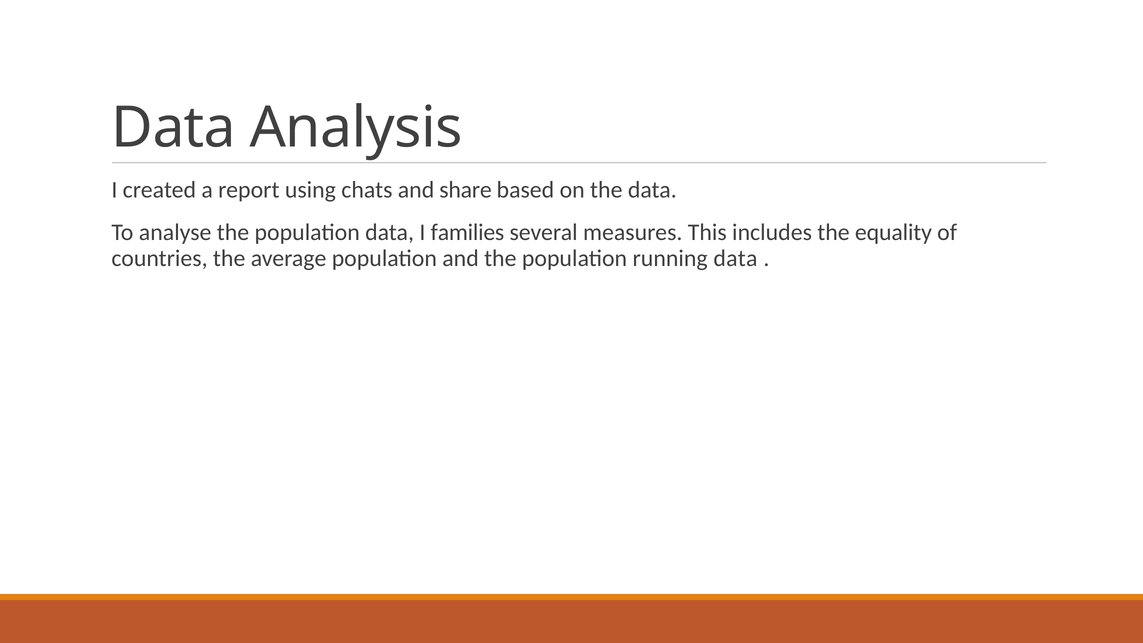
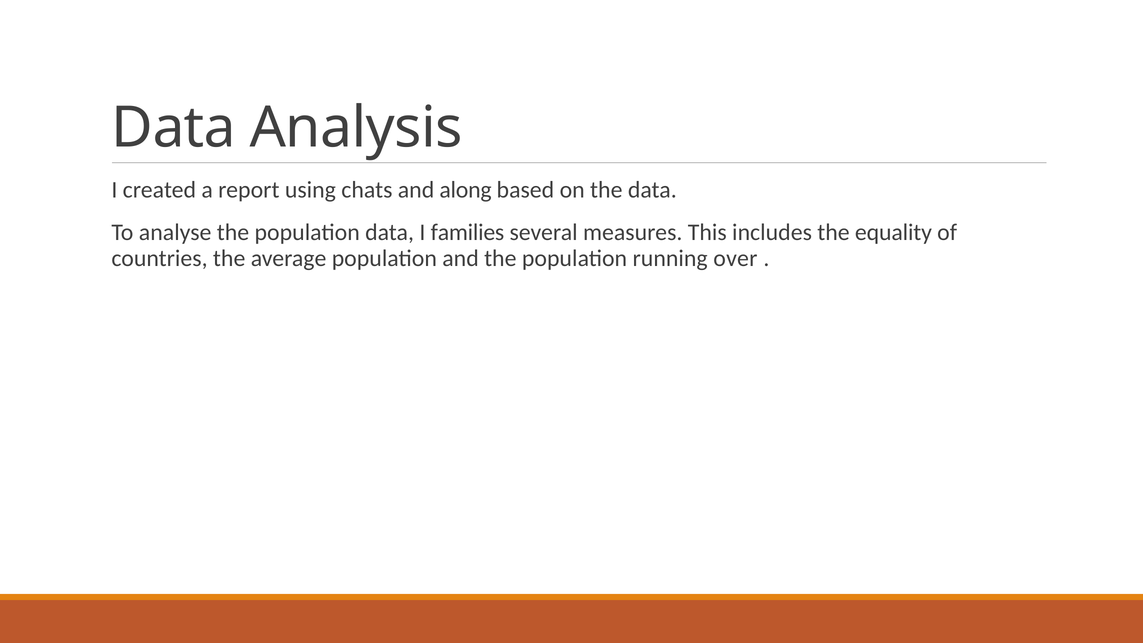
share: share -> along
running data: data -> over
